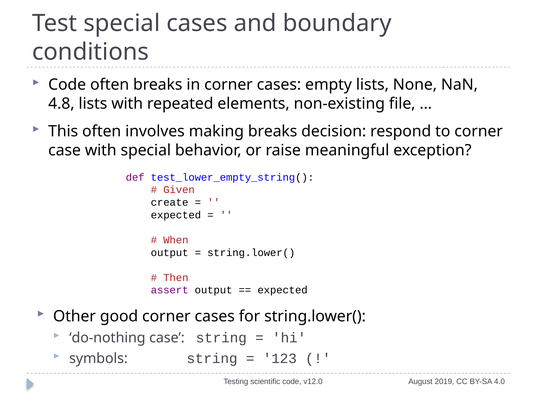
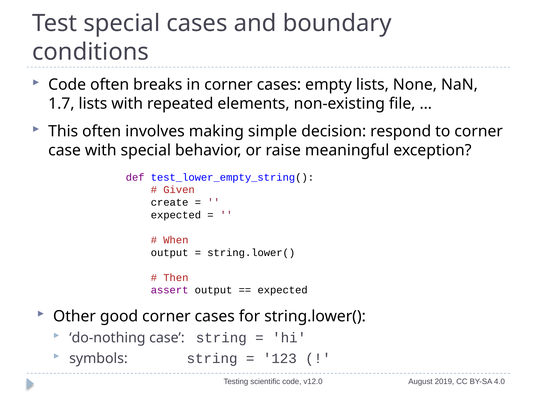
4.8: 4.8 -> 1.7
making breaks: breaks -> simple
